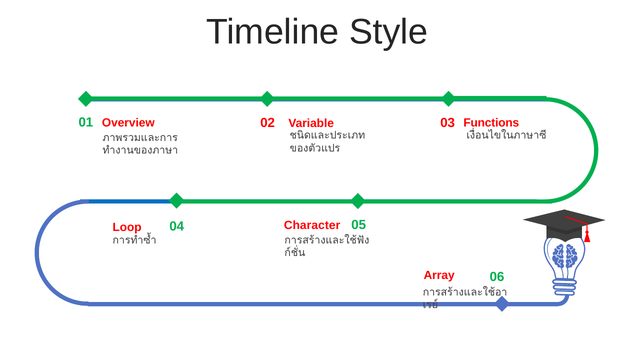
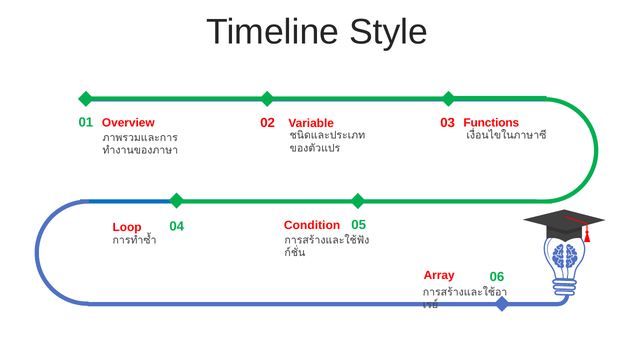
Character: Character -> Condition
